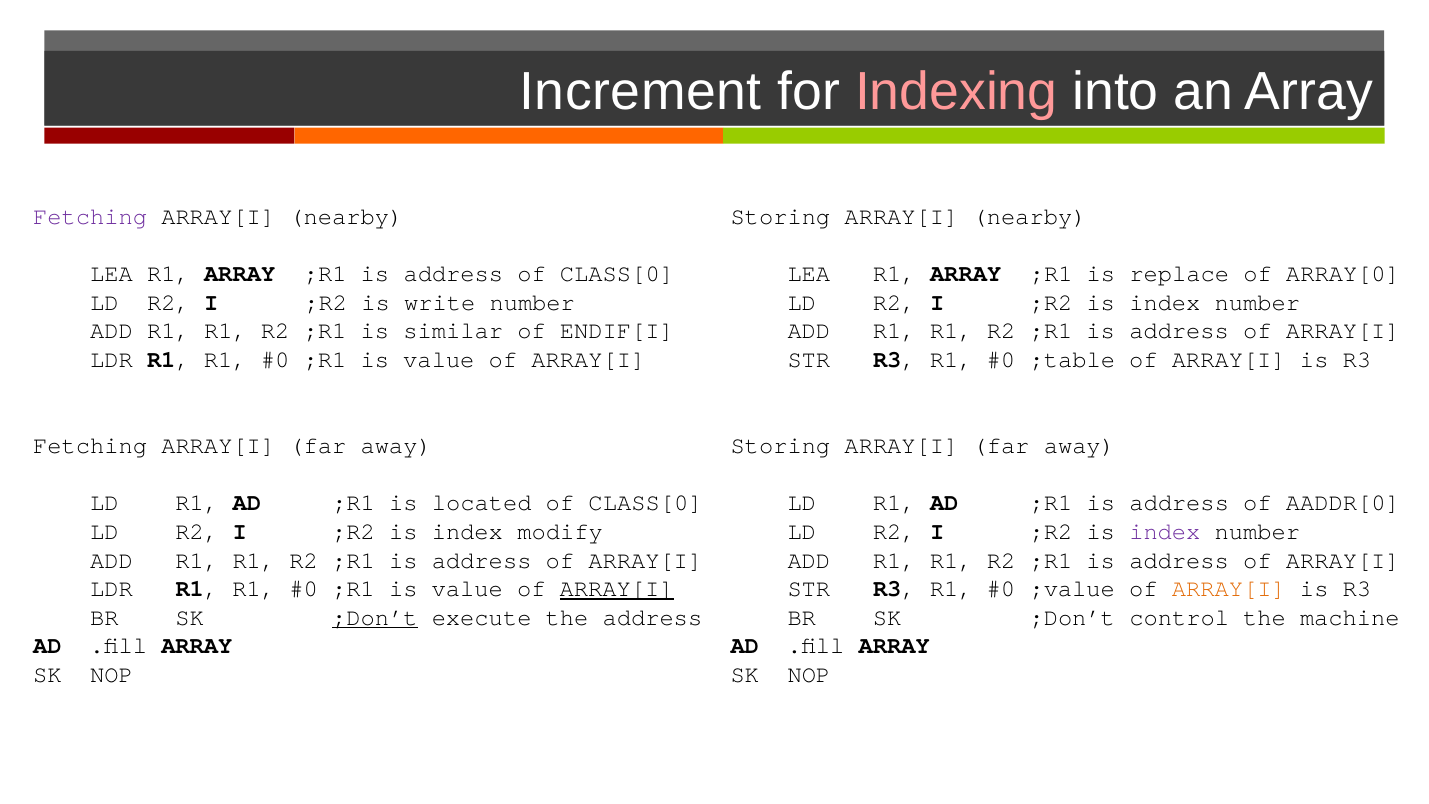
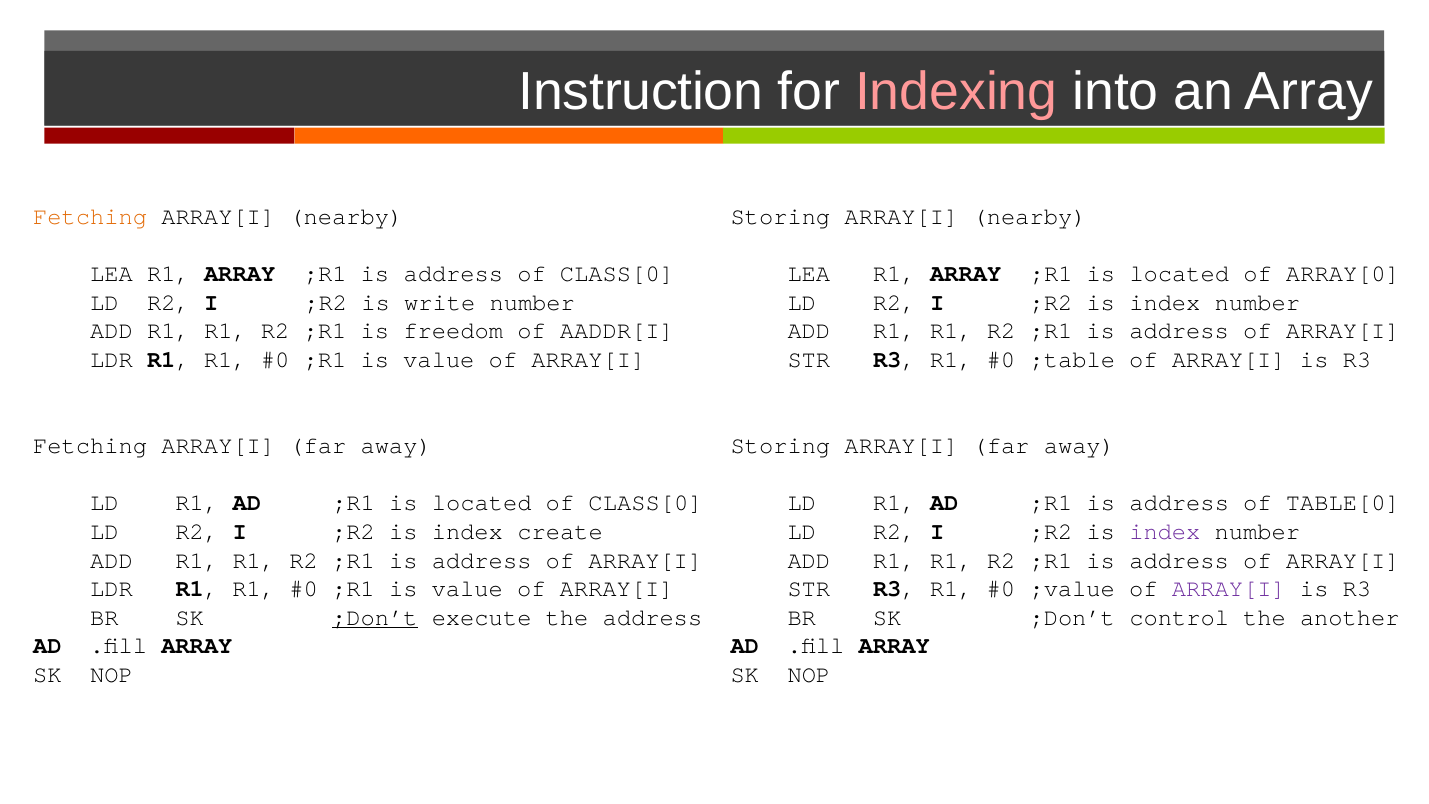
Increment: Increment -> Instruction
Fetching at (90, 216) colour: purple -> orange
ARRAY ;R1 is replace: replace -> located
similar: similar -> freedom
ENDIF[I: ENDIF[I -> AADDR[I
AADDR[0: AADDR[0 -> TABLE[0
modify: modify -> create
ARRAY[I at (617, 589) underline: present -> none
ARRAY[I at (1229, 589) colour: orange -> purple
machine: machine -> another
